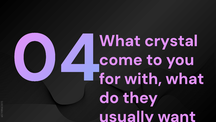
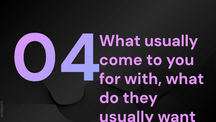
crystal at (171, 41): crystal -> usually
